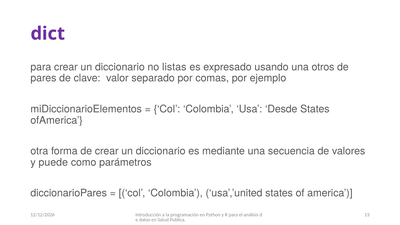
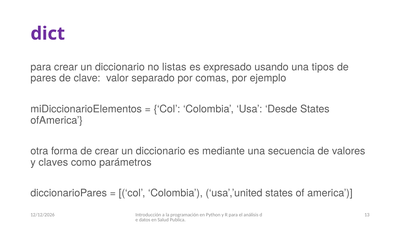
otros: otros -> tipos
puede: puede -> claves
